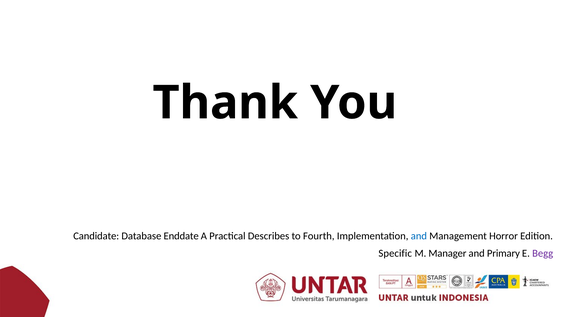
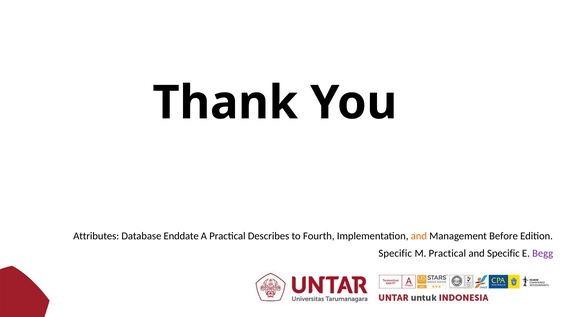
Candidate: Candidate -> Attributes
and at (419, 236) colour: blue -> orange
Horror: Horror -> Before
M Manager: Manager -> Practical
and Primary: Primary -> Specific
